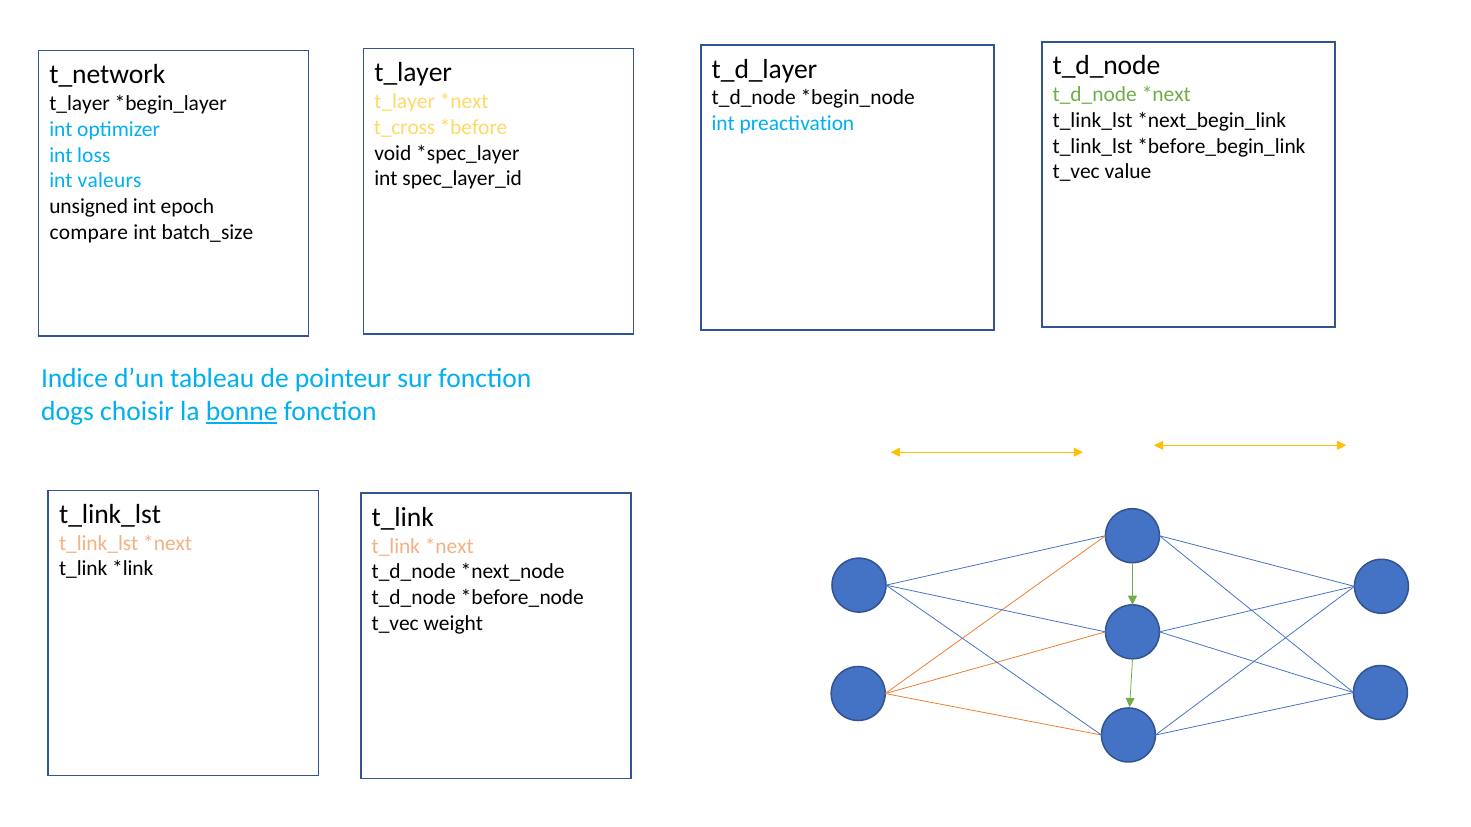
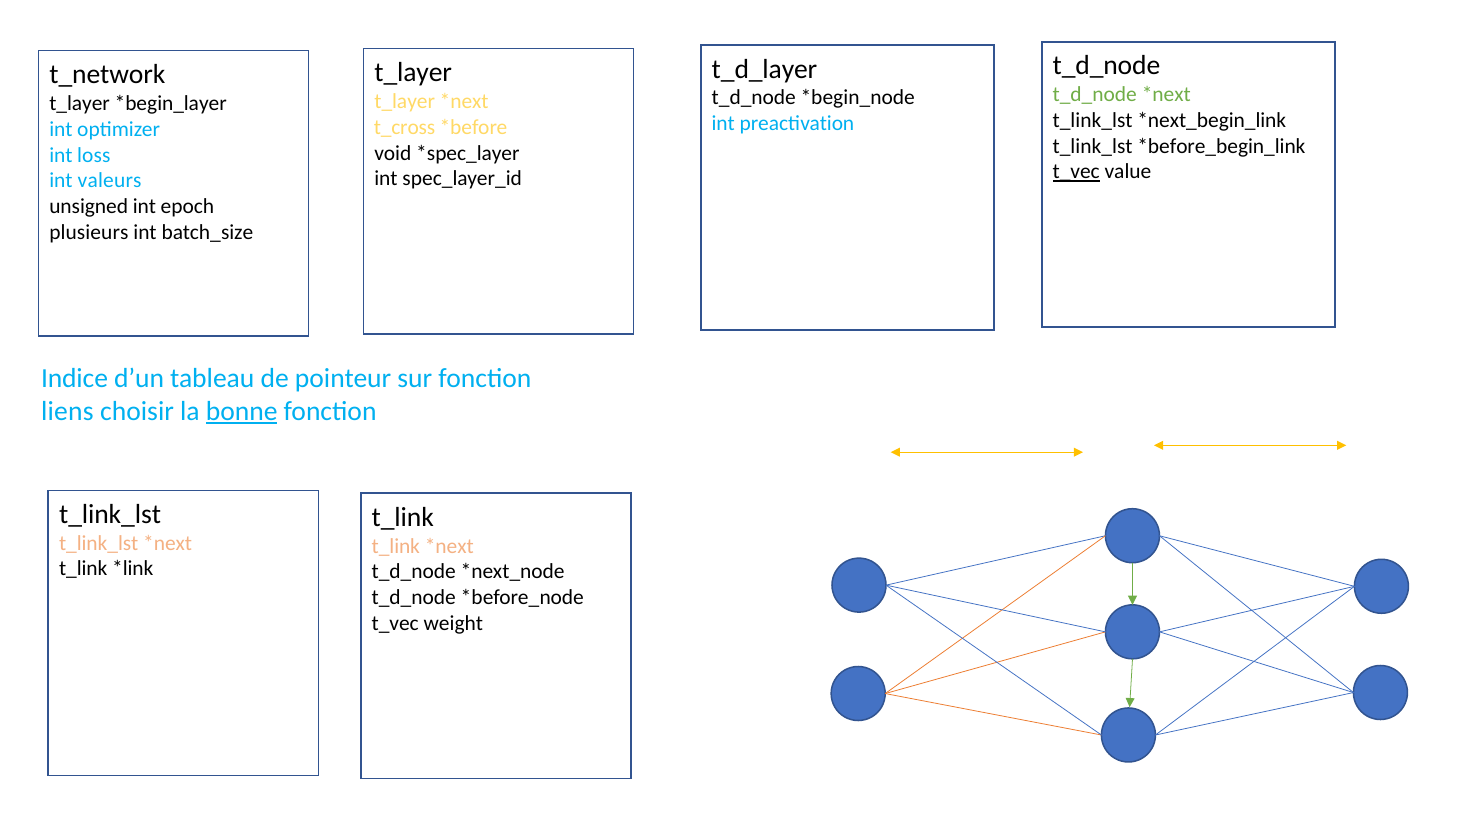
t_vec at (1076, 172) underline: none -> present
compare: compare -> plusieurs
dogs: dogs -> liens
